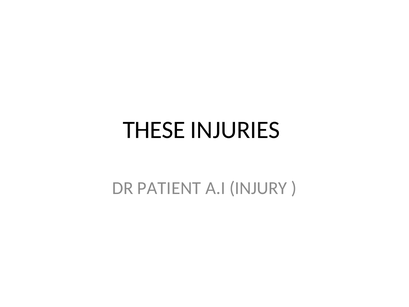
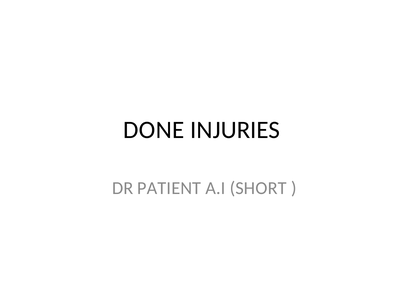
THESE: THESE -> DONE
INJURY: INJURY -> SHORT
